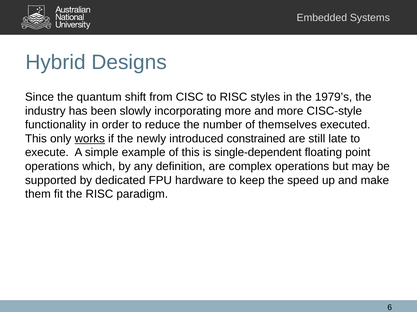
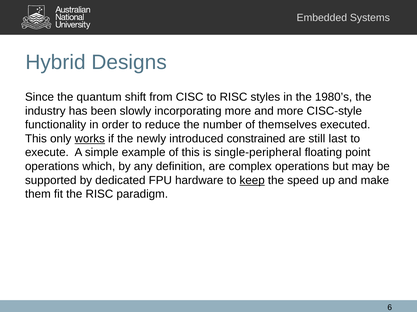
1979’s: 1979’s -> 1980’s
late: late -> last
single-dependent: single-dependent -> single-peripheral
keep underline: none -> present
